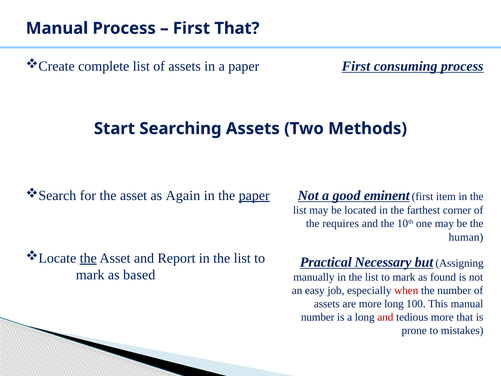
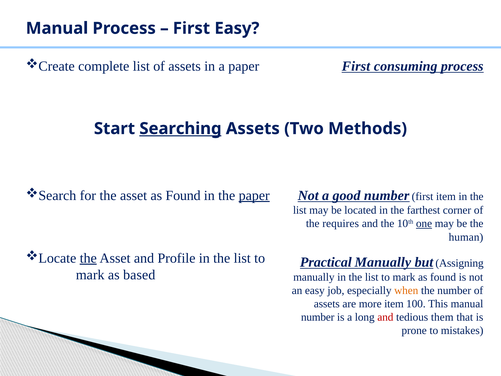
First That: That -> Easy
Searching underline: none -> present
asset as Again: Again -> Found
good eminent: eminent -> number
one underline: none -> present
Report: Report -> Profile
Practical Necessary: Necessary -> Manually
when colour: red -> orange
more long: long -> item
tedious more: more -> them
